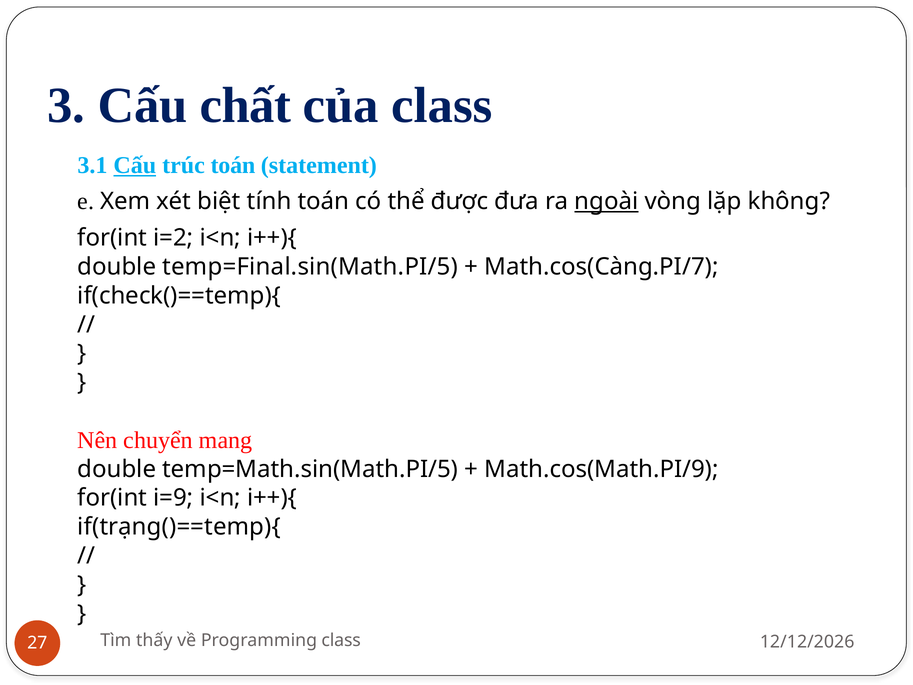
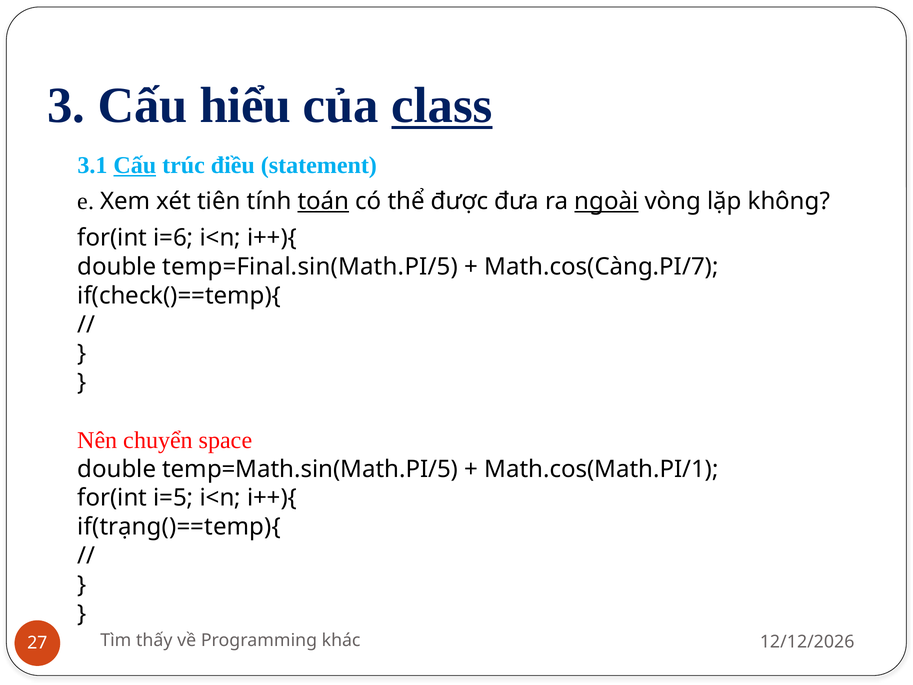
chất: chất -> hiểu
class at (442, 106) underline: none -> present
trúc toán: toán -> điều
biệt: biệt -> tiên
toán at (323, 201) underline: none -> present
i=2: i=2 -> i=6
mang: mang -> space
Math.cos(Math.PI/9: Math.cos(Math.PI/9 -> Math.cos(Math.PI/1
i=9: i=9 -> i=5
Programming class: class -> khác
